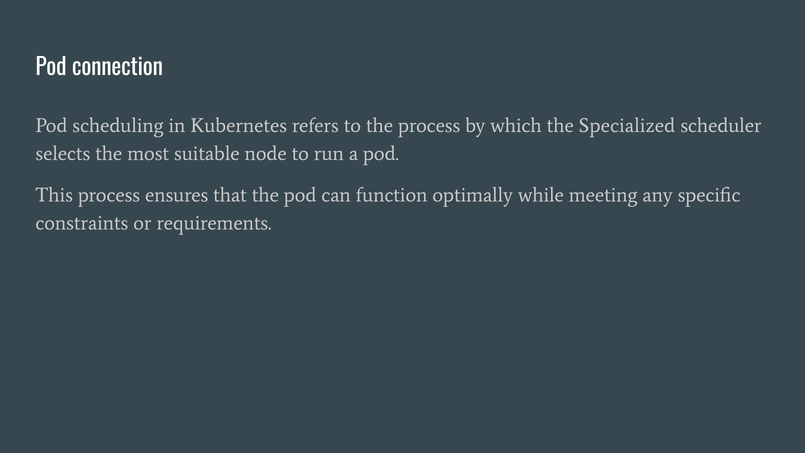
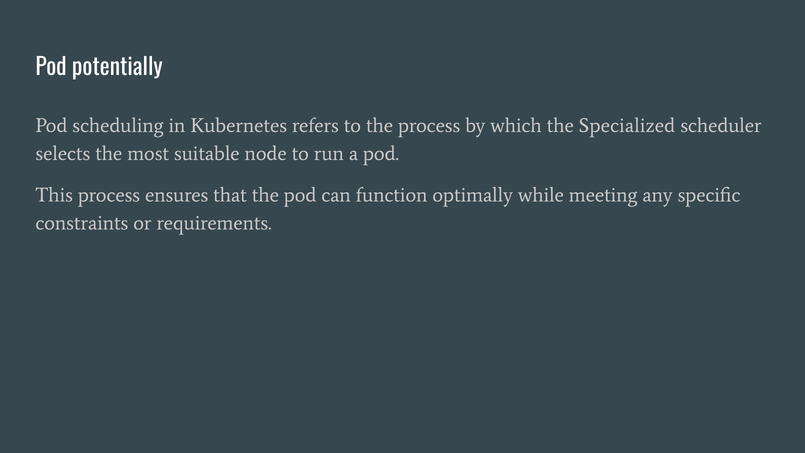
connection: connection -> potentially
